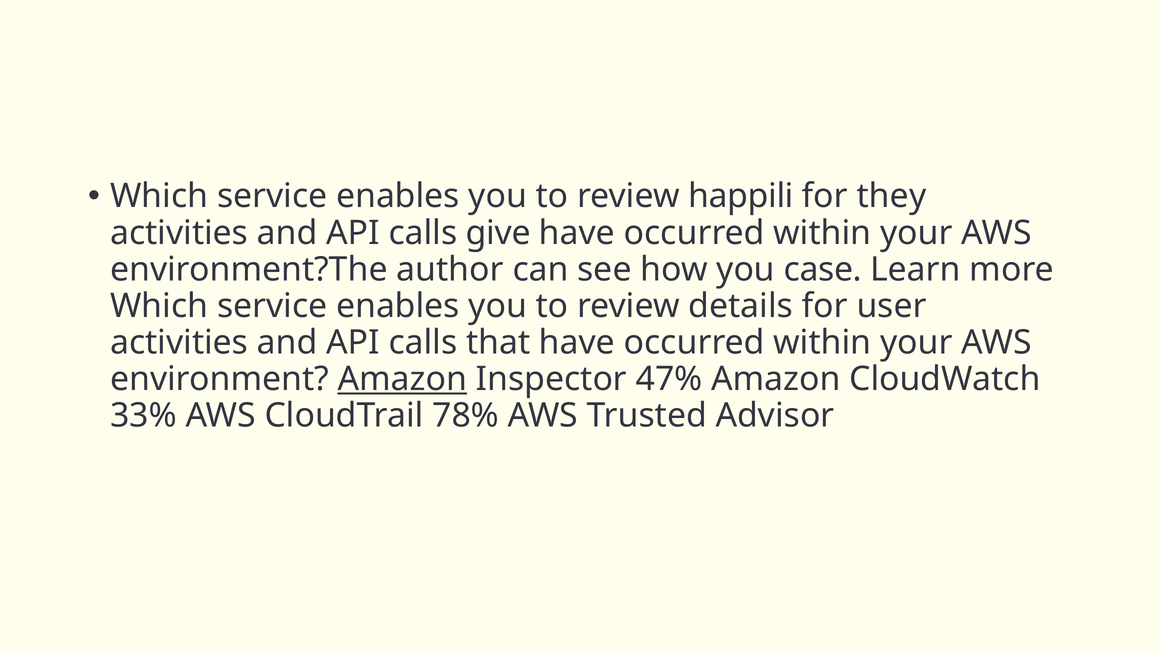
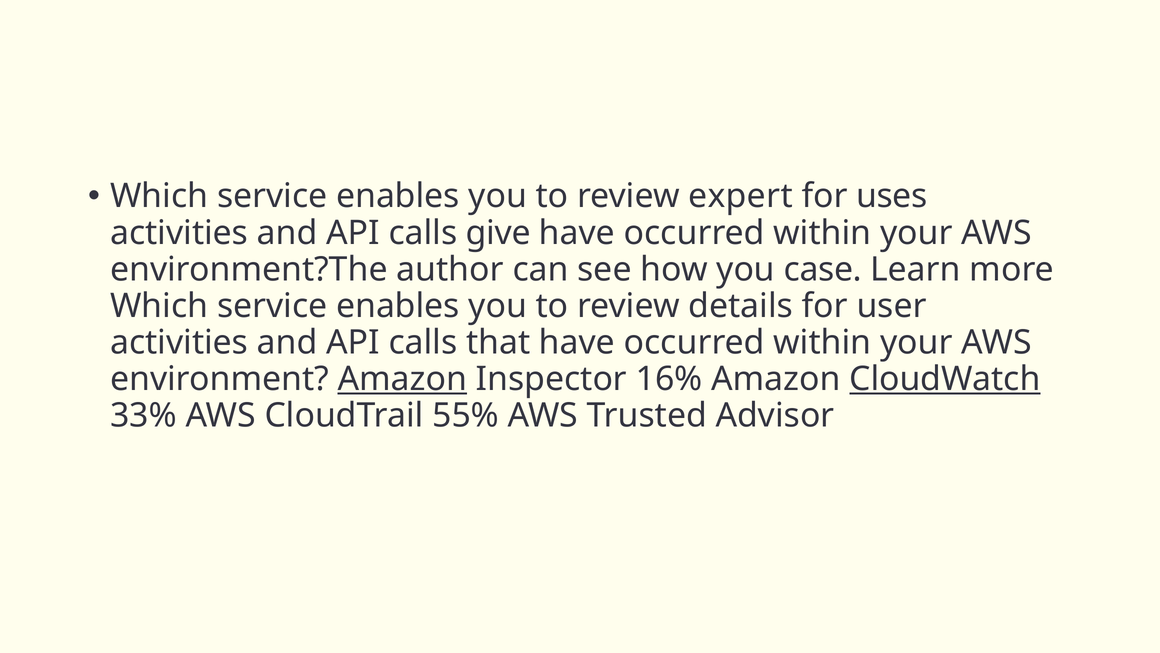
happili: happili -> expert
they: they -> uses
47%: 47% -> 16%
CloudWatch underline: none -> present
78%: 78% -> 55%
